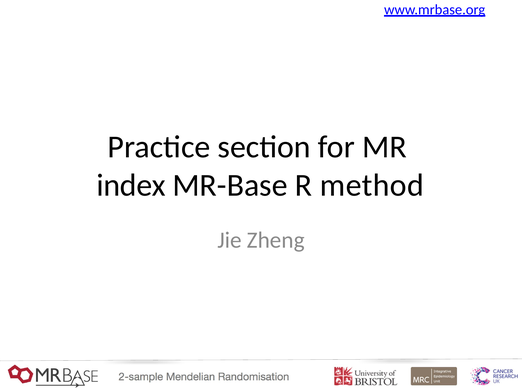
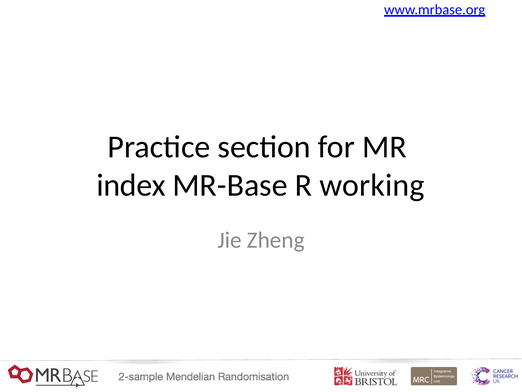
method: method -> working
